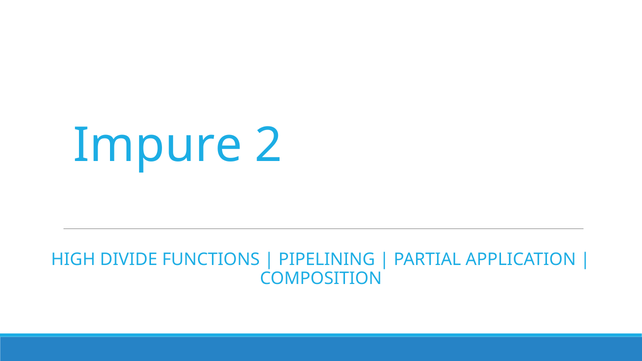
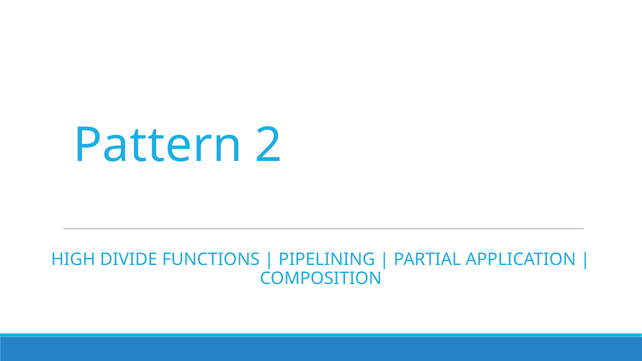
Impure: Impure -> Pattern
